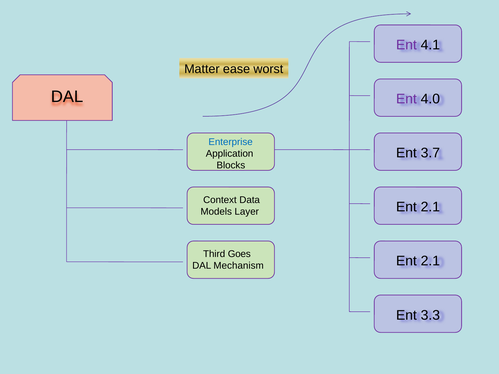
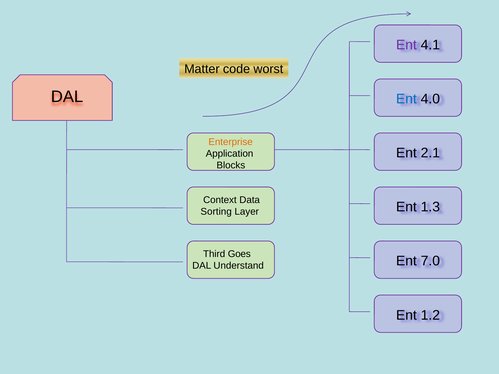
ease: ease -> code
Ent at (406, 99) colour: purple -> blue
Enterprise colour: blue -> orange
3.7: 3.7 -> 2.1
2.1 at (430, 207): 2.1 -> 1.3
Models: Models -> Sorting
2.1 at (430, 261): 2.1 -> 7.0
Mechanism: Mechanism -> Understand
3.3: 3.3 -> 1.2
